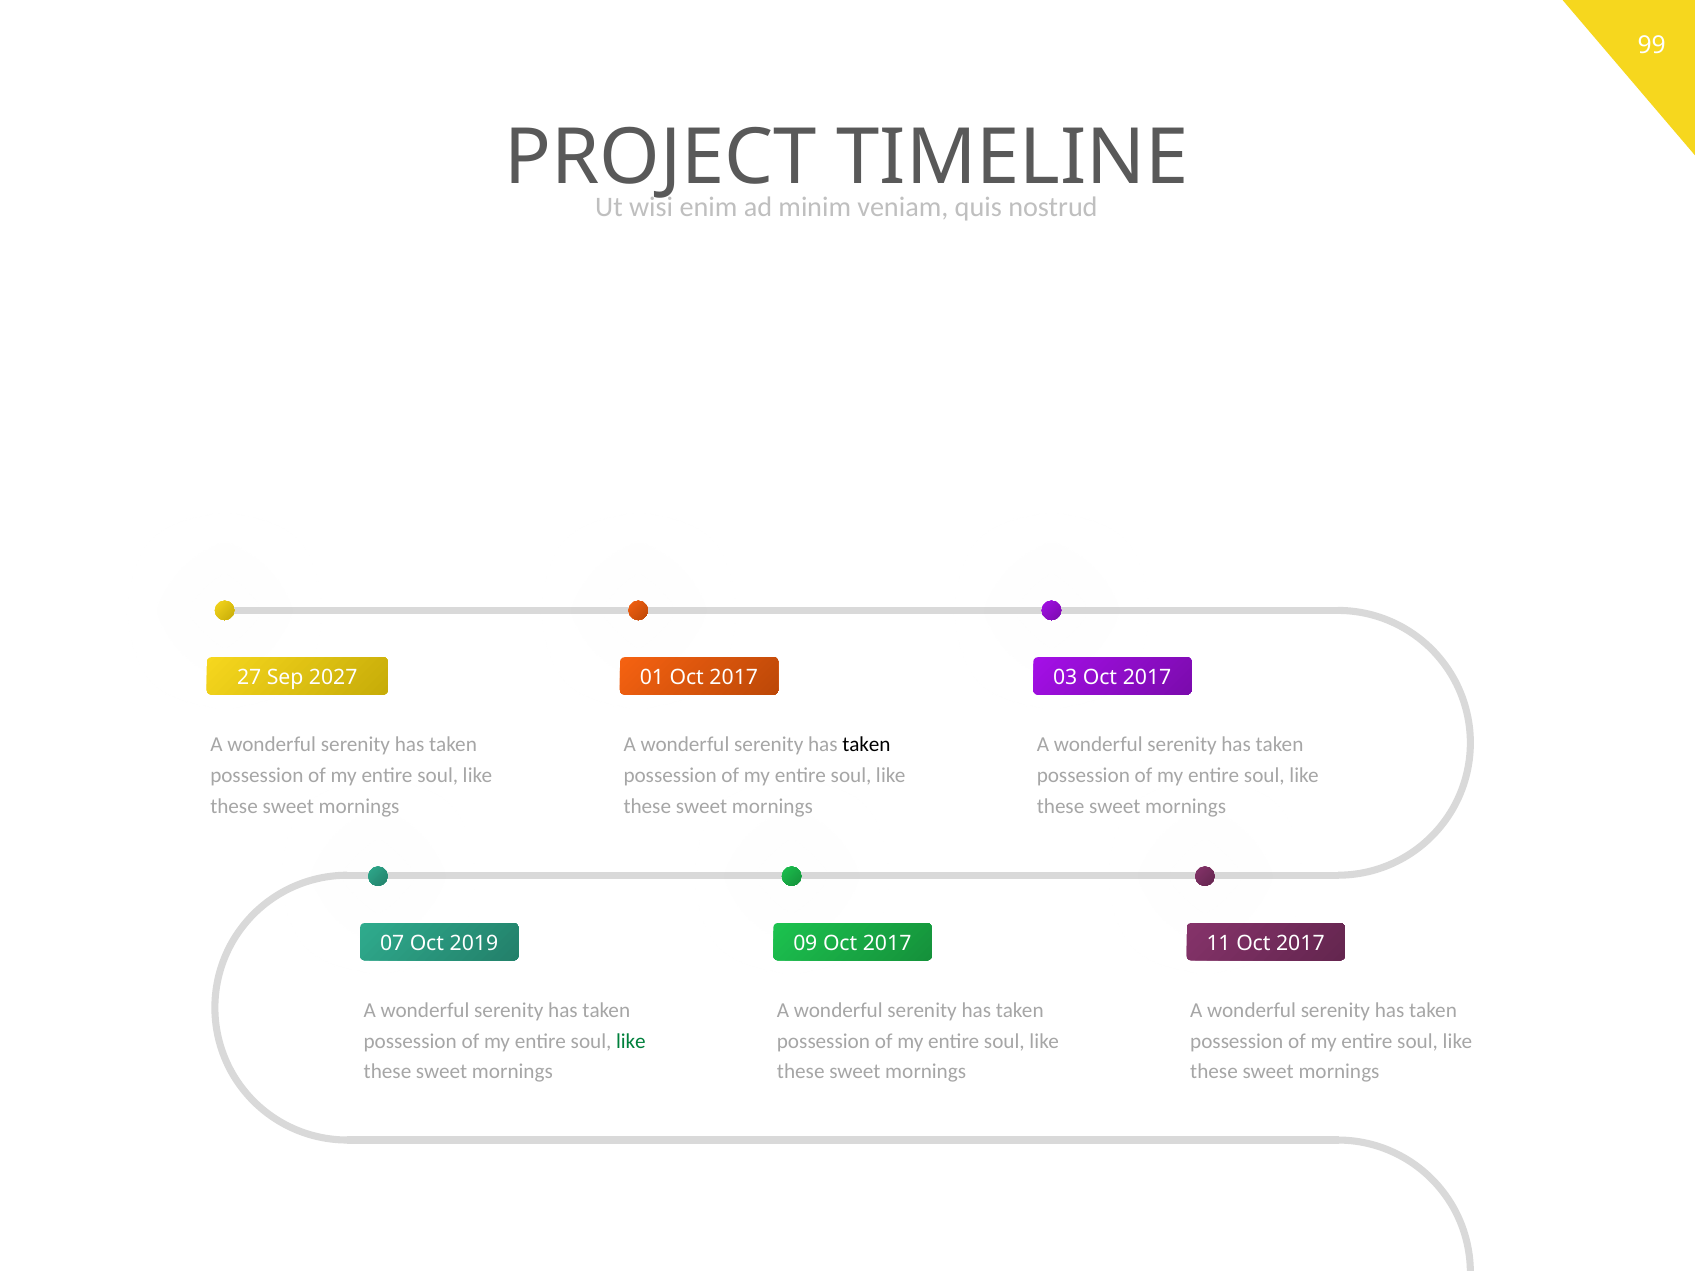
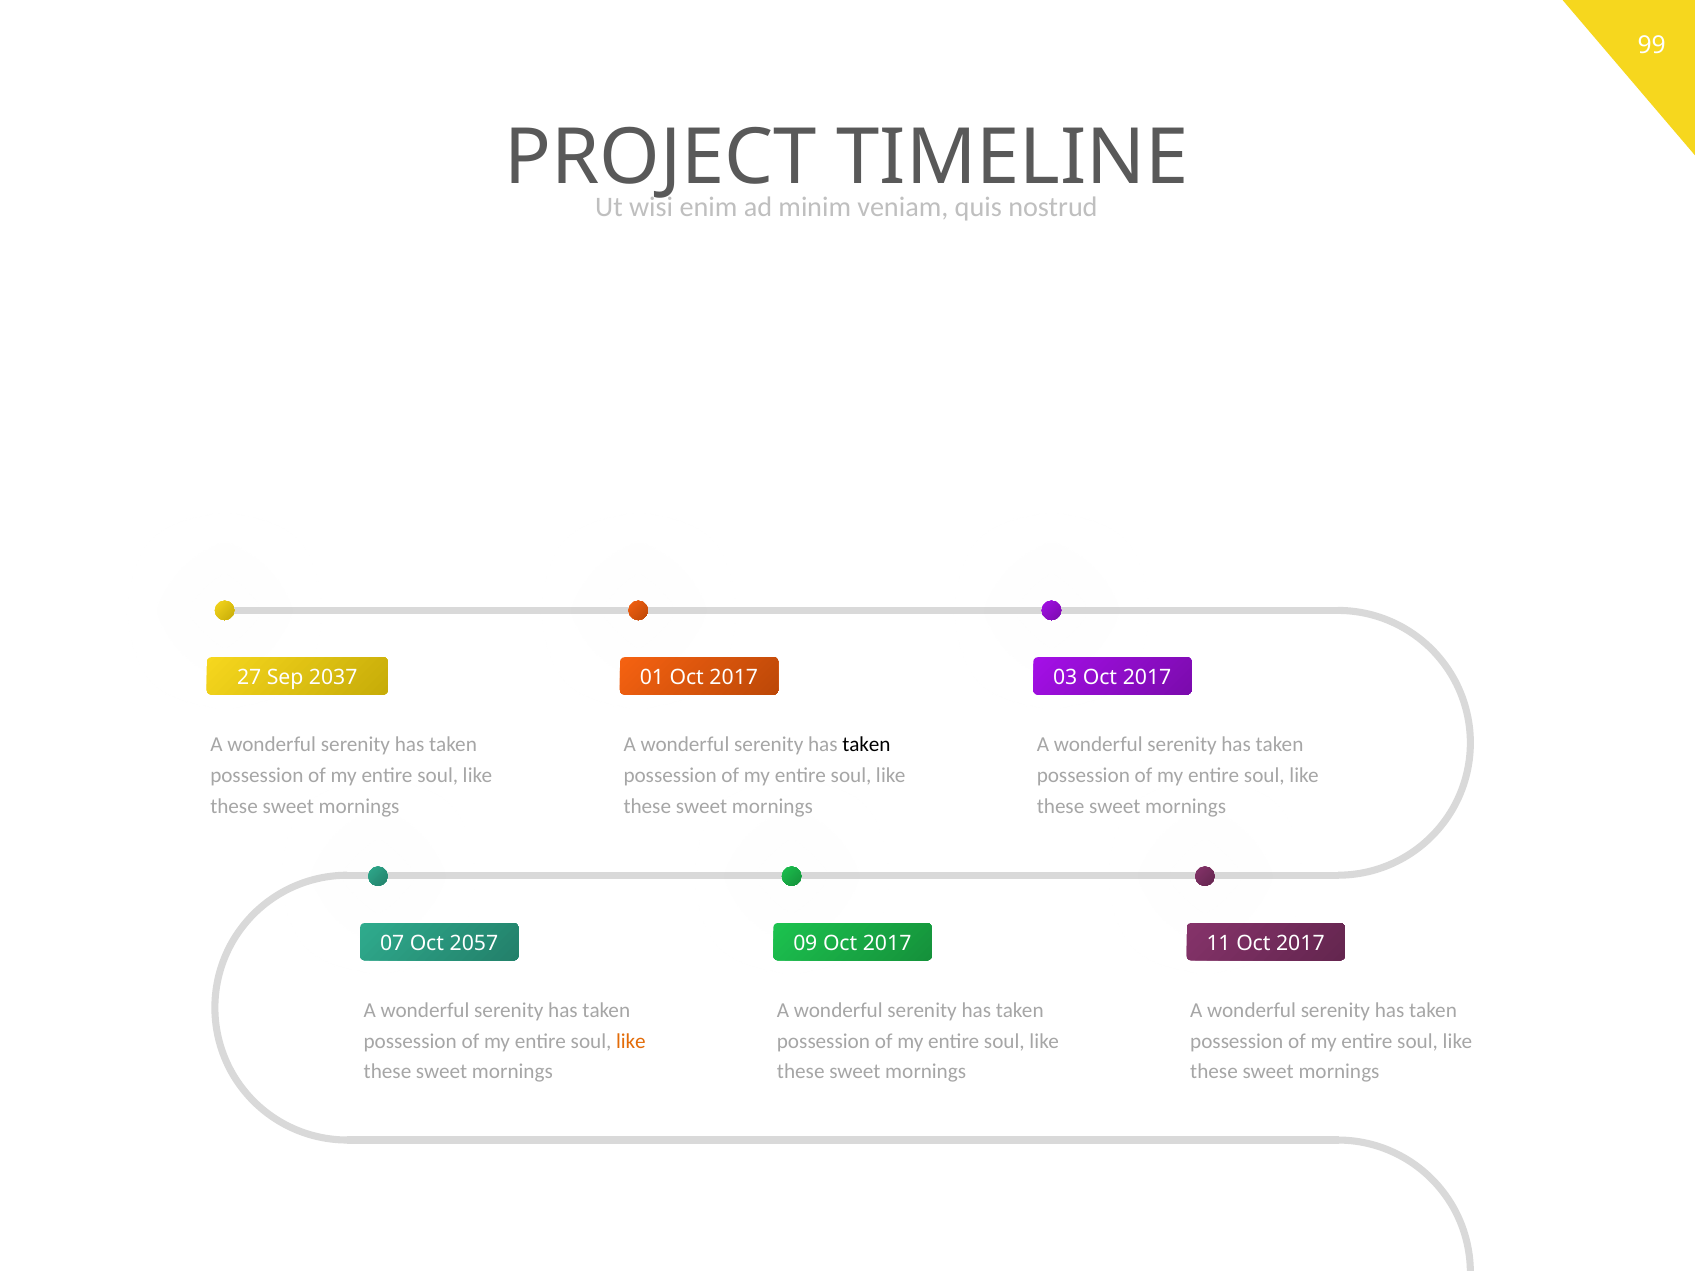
2027: 2027 -> 2037
2019: 2019 -> 2057
like at (631, 1041) colour: green -> orange
